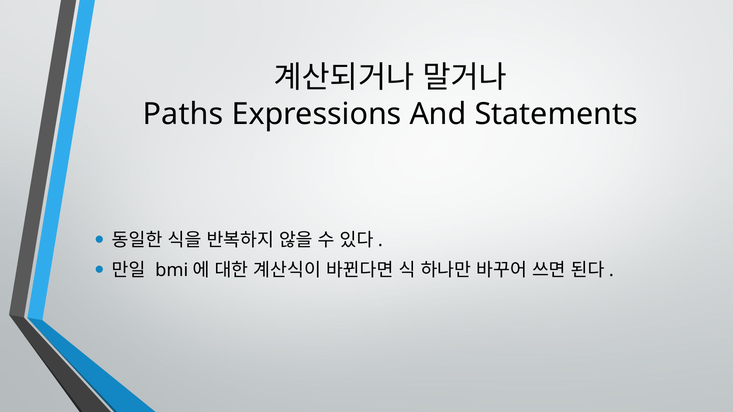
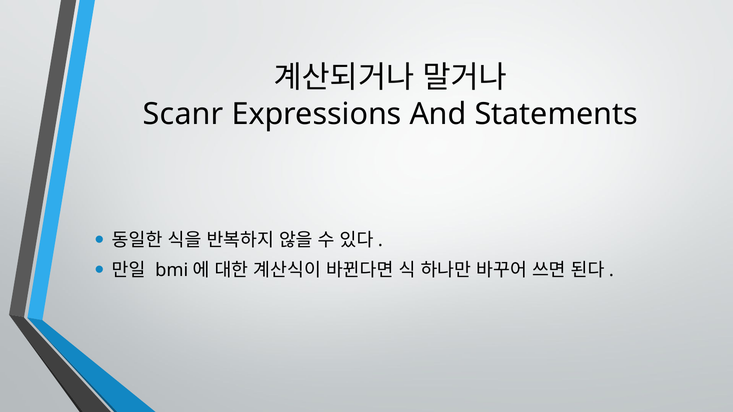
Paths: Paths -> Scanr
